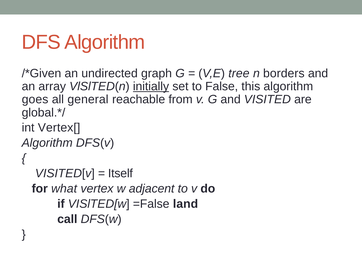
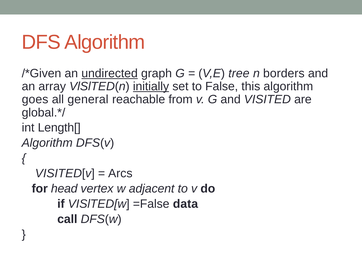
undirected underline: none -> present
Vertex[: Vertex[ -> Length[
Itself: Itself -> Arcs
what: what -> head
land: land -> data
